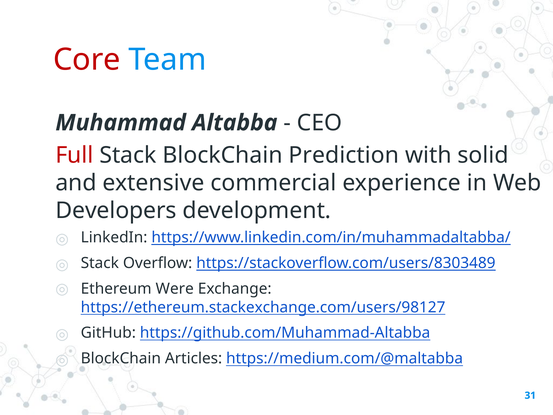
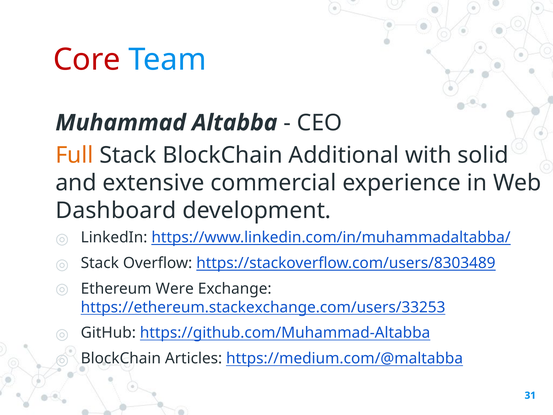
Full colour: red -> orange
Prediction: Prediction -> Additional
Developers: Developers -> Dashboard
https://ethereum.stackexchange.com/users/98127: https://ethereum.stackexchange.com/users/98127 -> https://ethereum.stackexchange.com/users/33253
